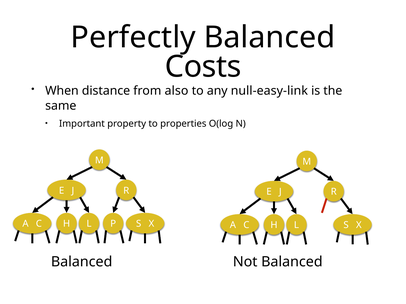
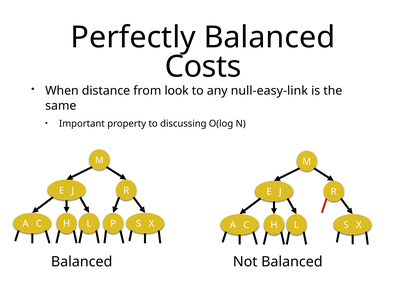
also: also -> look
properties: properties -> discussing
